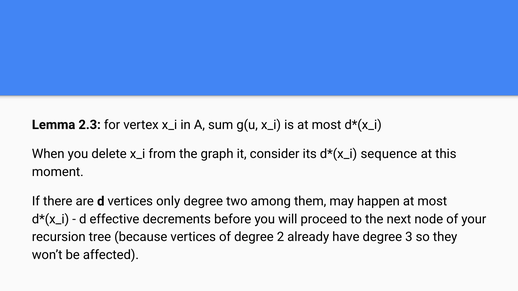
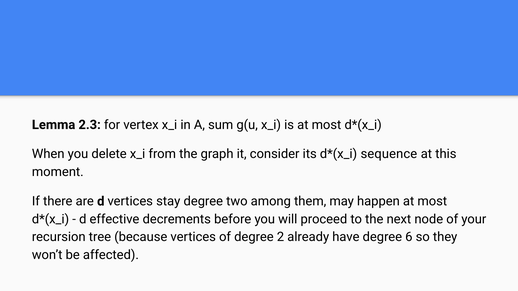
only: only -> stay
3: 3 -> 6
